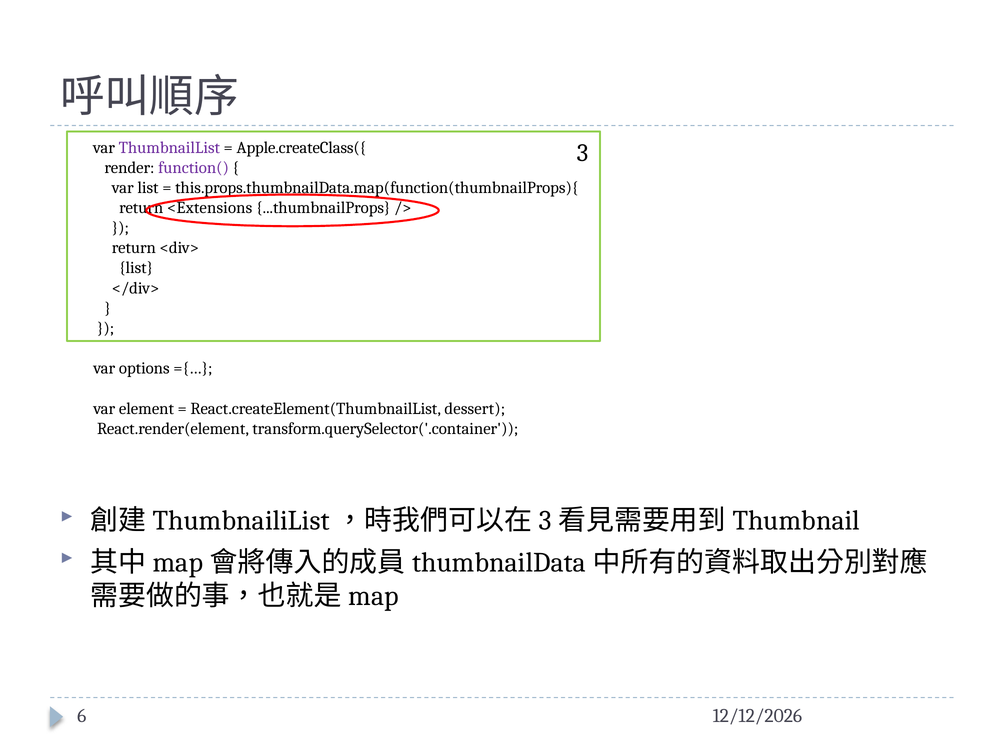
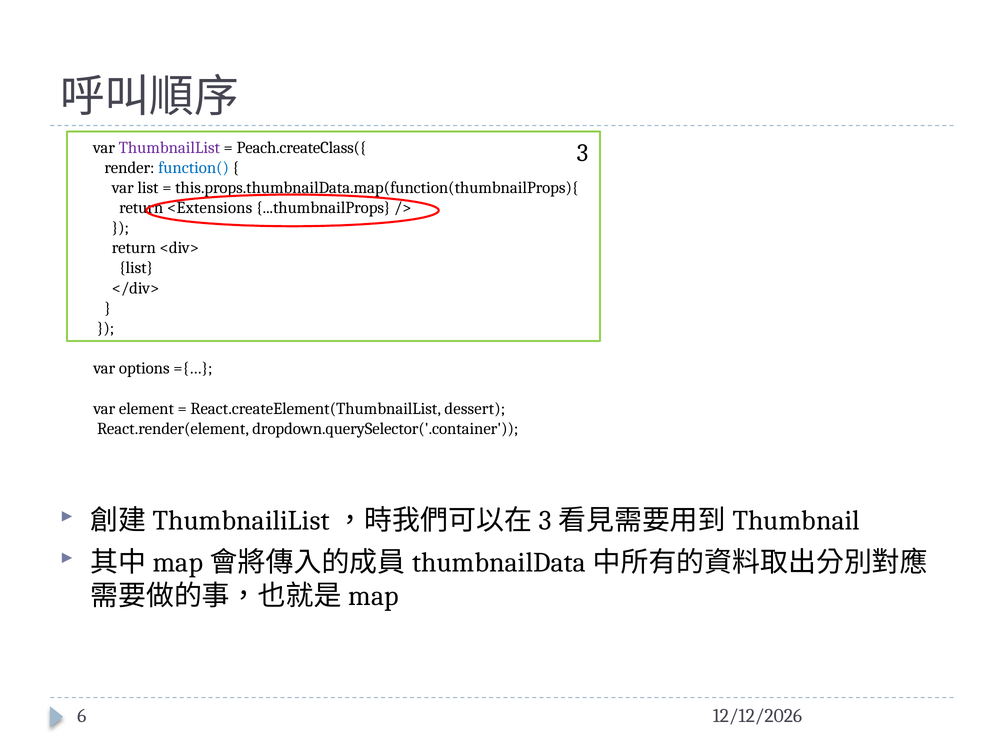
Apple.createClass({: Apple.createClass({ -> Peach.createClass({
function( colour: purple -> blue
transform.querySelector('.container: transform.querySelector('.container -> dropdown.querySelector('.container
